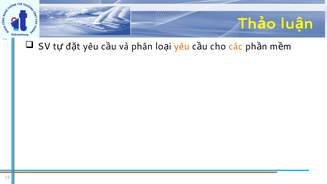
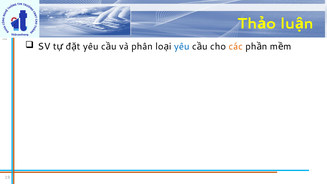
yêu at (182, 46) colour: orange -> blue
